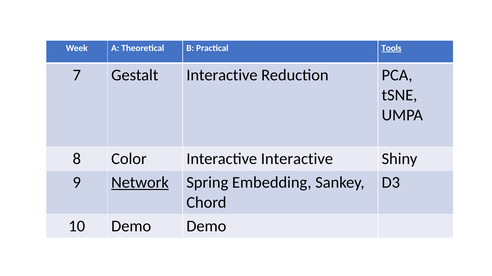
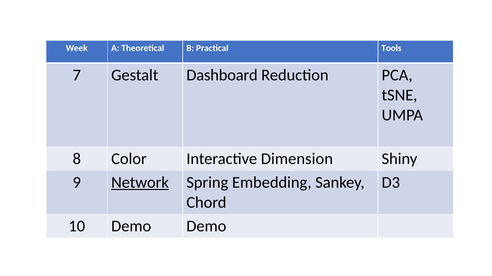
Tools underline: present -> none
Gestalt Interactive: Interactive -> Dashboard
Interactive Interactive: Interactive -> Dimension
